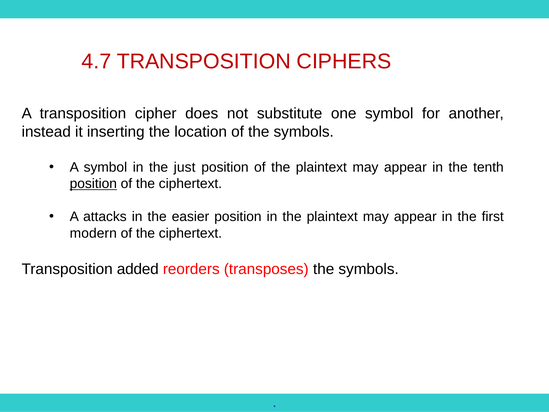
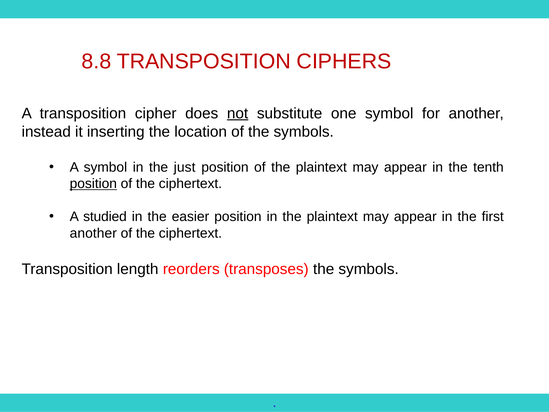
4.7: 4.7 -> 8.8
not underline: none -> present
attacks: attacks -> studied
modern at (93, 233): modern -> another
added: added -> length
